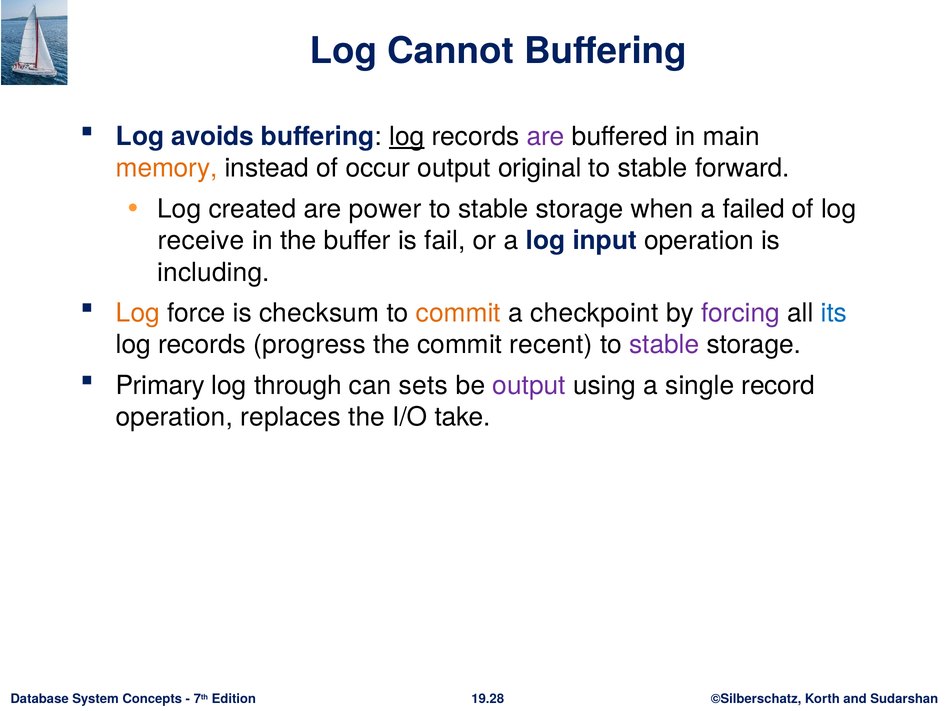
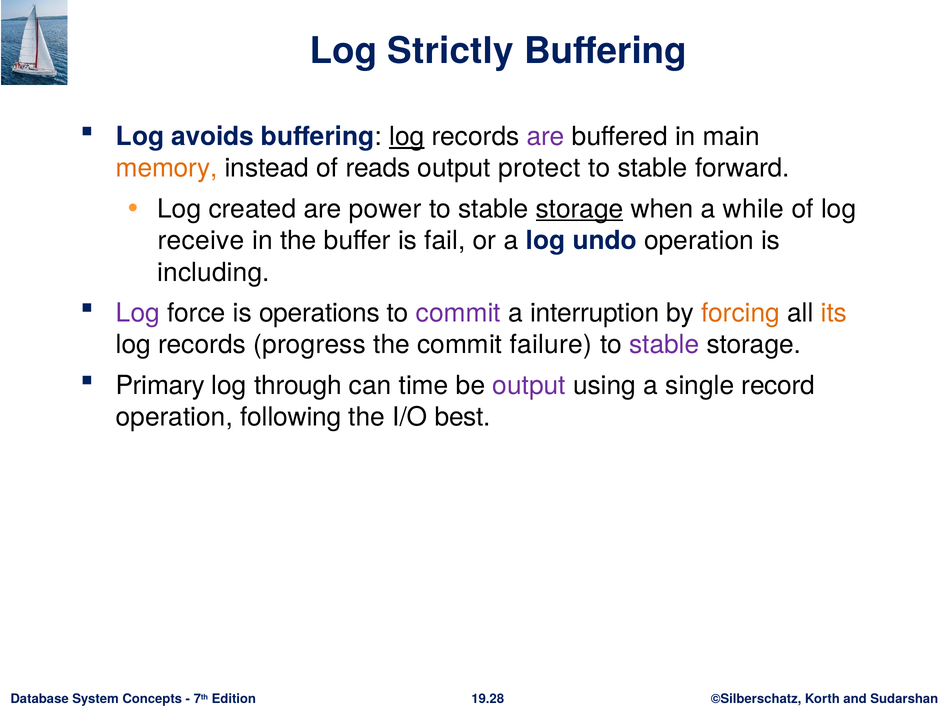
Cannot: Cannot -> Strictly
occur: occur -> reads
original: original -> protect
storage at (580, 209) underline: none -> present
failed: failed -> while
input: input -> undo
Log at (138, 313) colour: orange -> purple
checksum: checksum -> operations
commit at (458, 313) colour: orange -> purple
checkpoint: checkpoint -> interruption
forcing colour: purple -> orange
its colour: blue -> orange
recent: recent -> failure
sets: sets -> time
replaces: replaces -> following
take: take -> best
